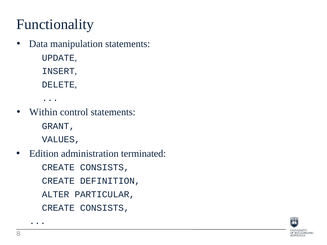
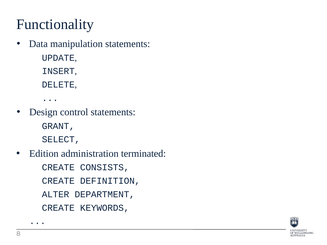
Within: Within -> Design
VALUES: VALUES -> SELECT
PARTICULAR: PARTICULAR -> DEPARTMENT
CONSISTS at (105, 208): CONSISTS -> KEYWORDS
